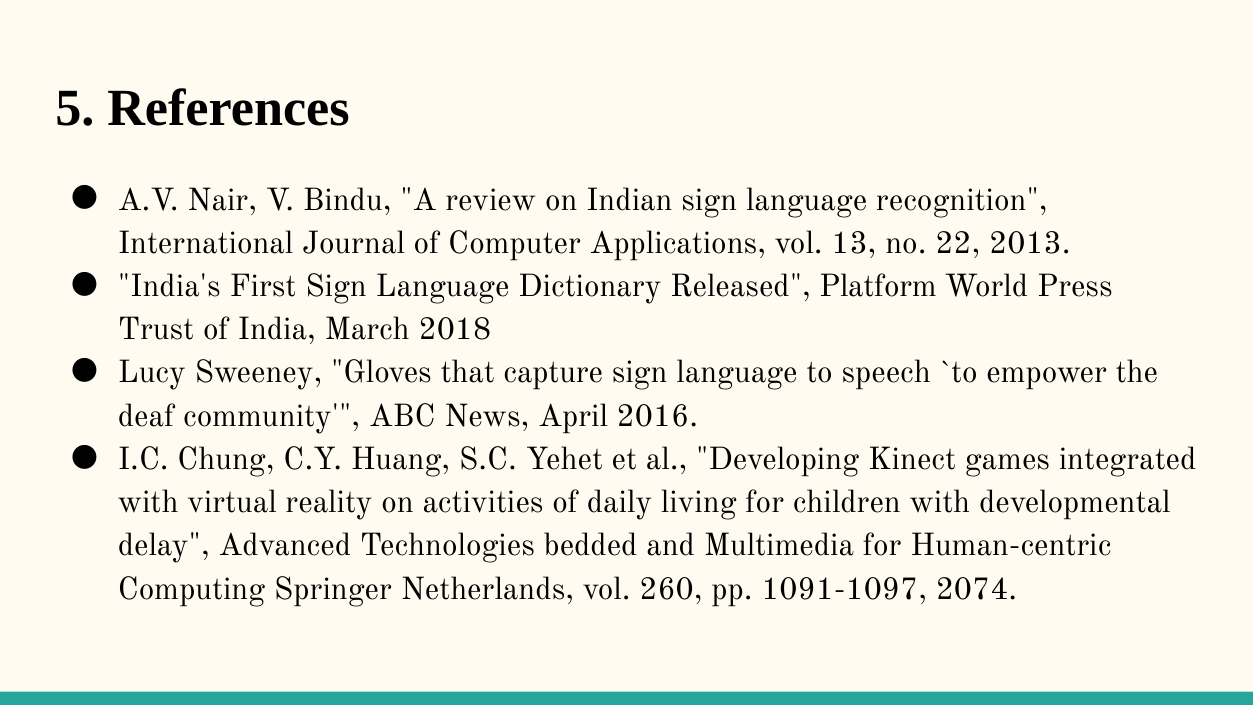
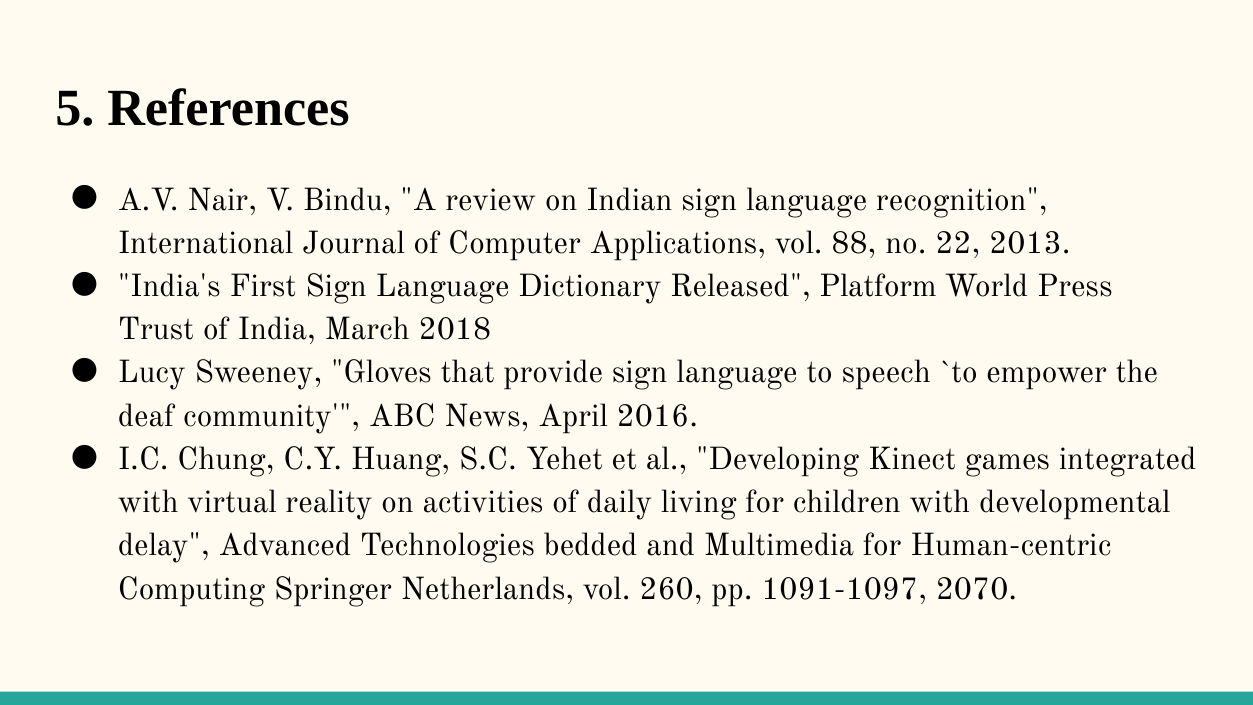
13: 13 -> 88
capture: capture -> provide
2074: 2074 -> 2070
